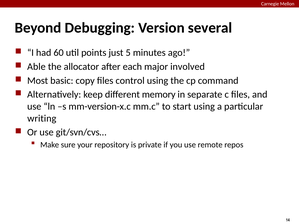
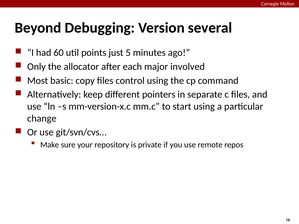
Able: Able -> Only
memory: memory -> pointers
writing: writing -> change
